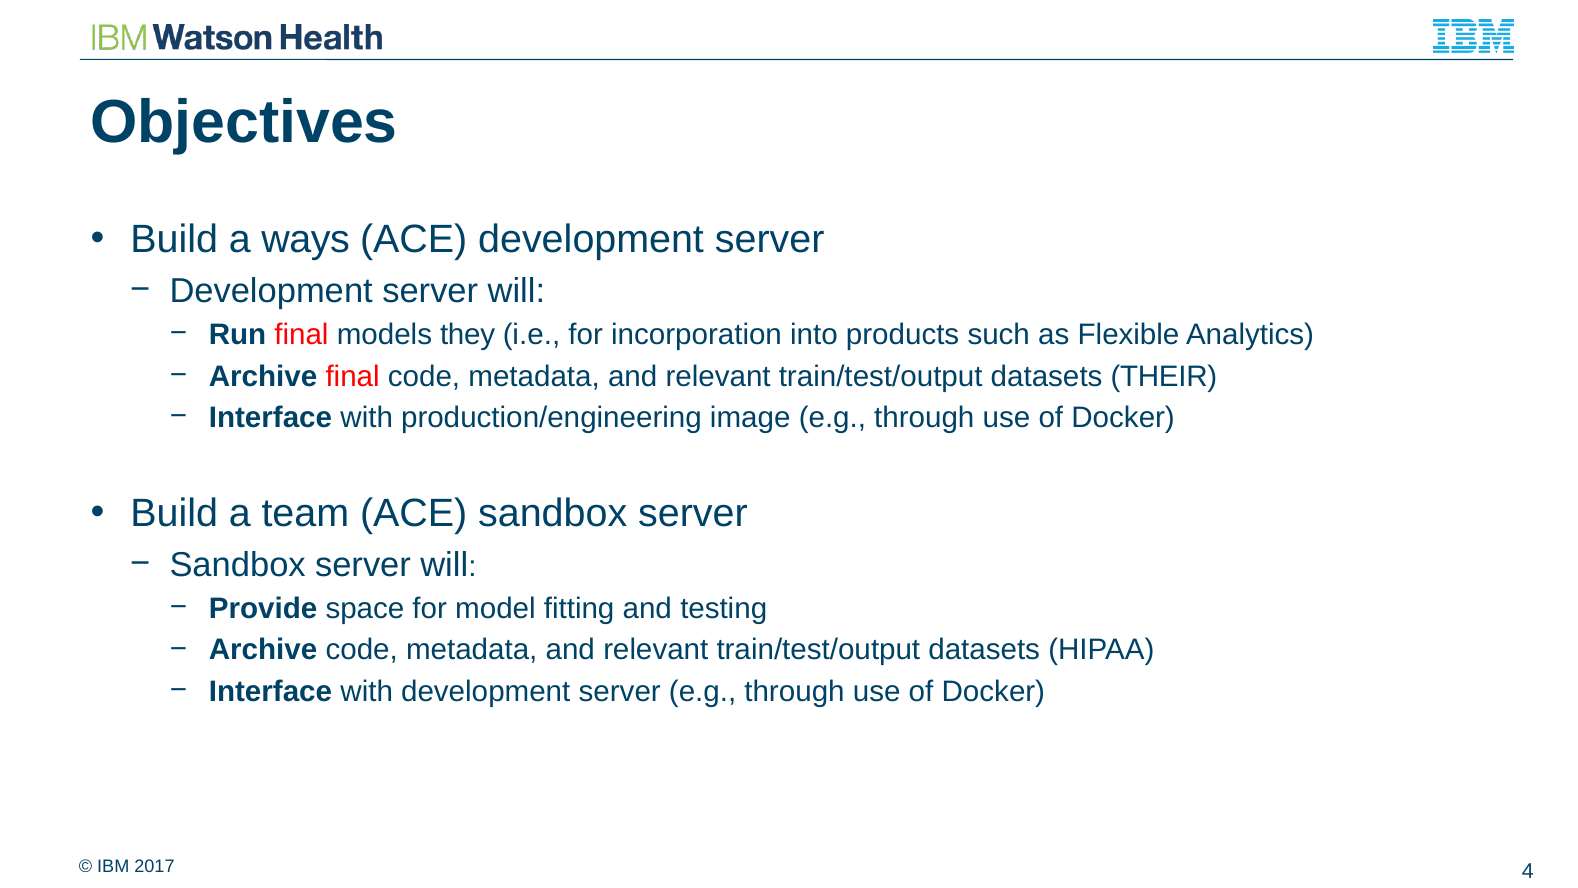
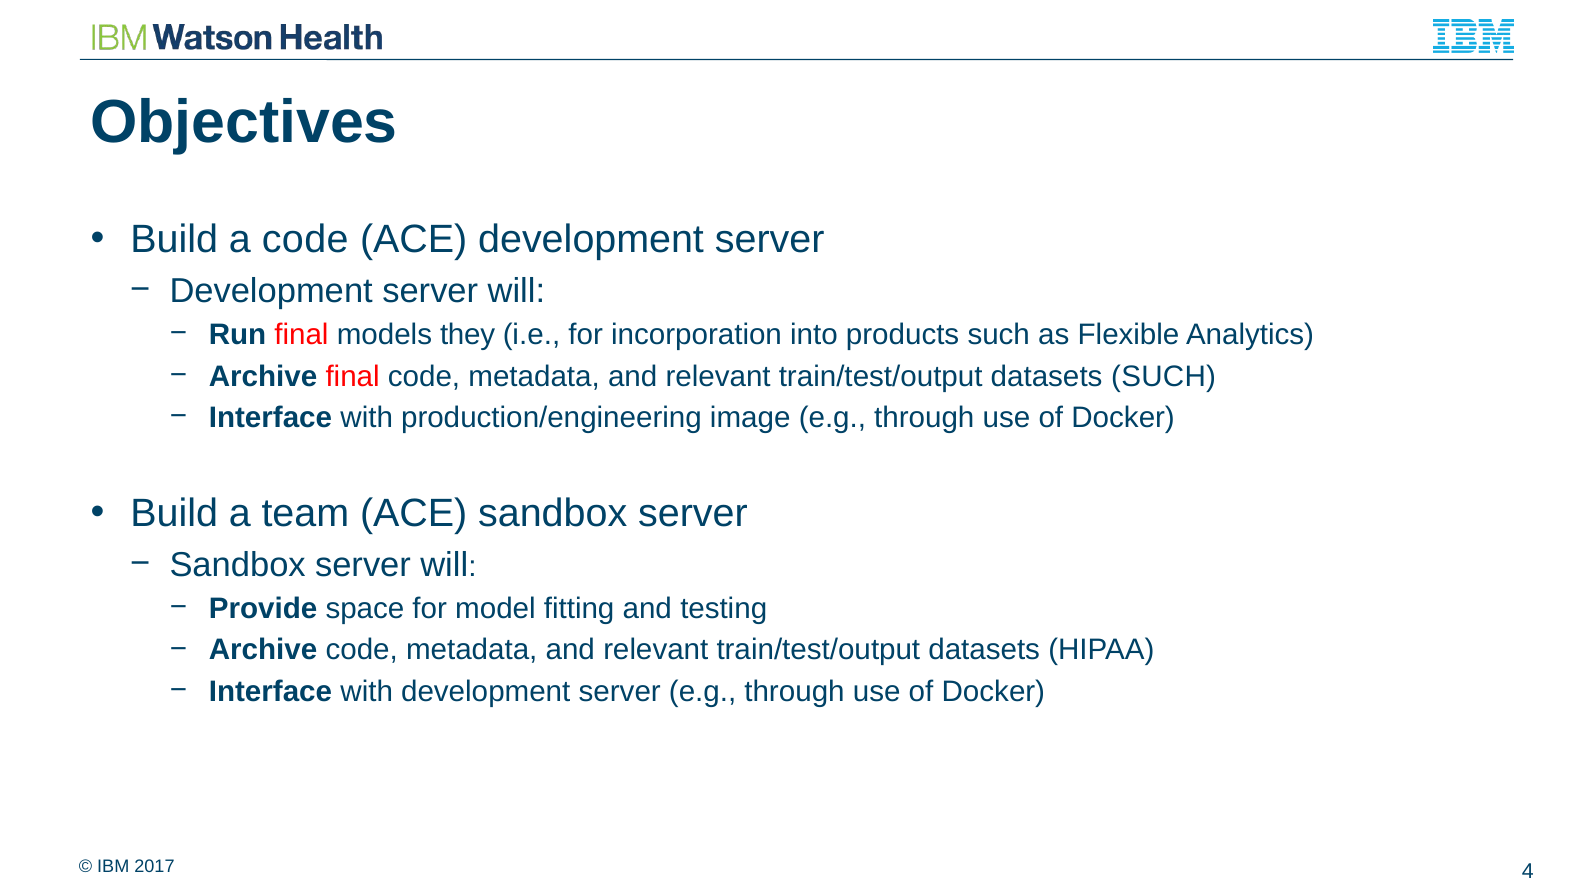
a ways: ways -> code
datasets THEIR: THEIR -> SUCH
